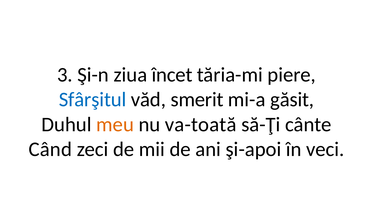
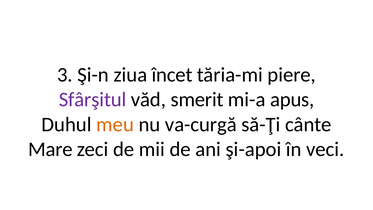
Sfârşitul colour: blue -> purple
găsit: găsit -> apus
va-toată: va-toată -> va-curgă
Când: Când -> Mare
